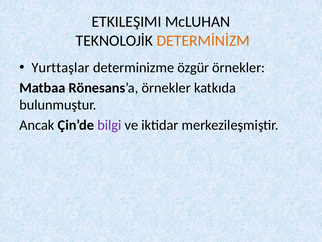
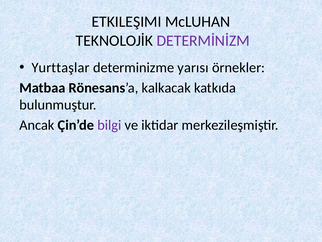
DETERMİNİZM colour: orange -> purple
özgür: özgür -> yarısı
Rönesans’a örnekler: örnekler -> kalkacak
